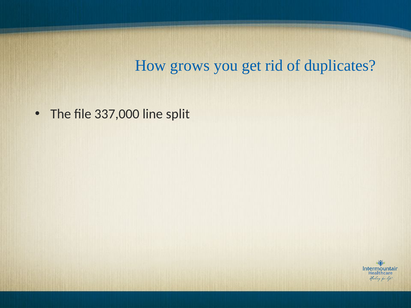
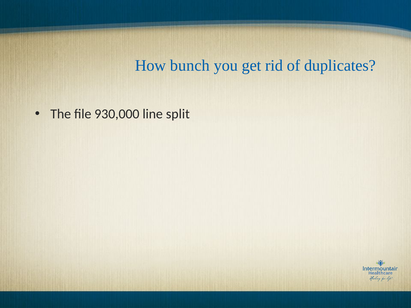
grows: grows -> bunch
337,000: 337,000 -> 930,000
